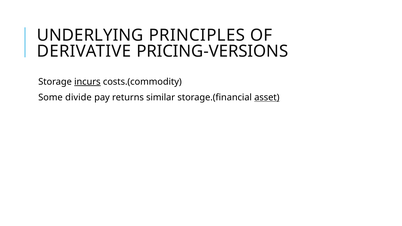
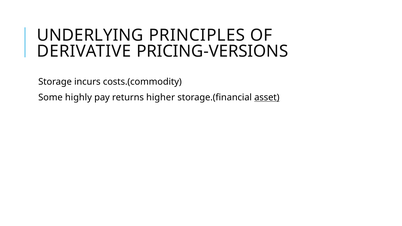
incurs underline: present -> none
divide: divide -> highly
similar: similar -> higher
